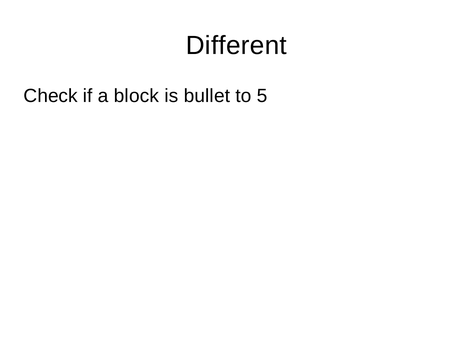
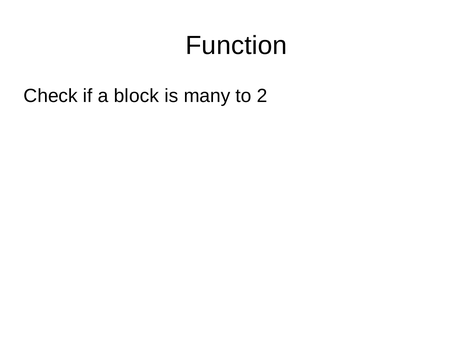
Different: Different -> Function
bullet: bullet -> many
5: 5 -> 2
